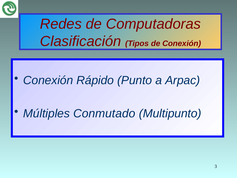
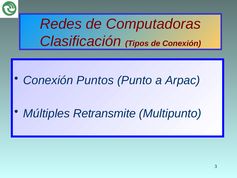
Rápido: Rápido -> Puntos
Conmutado: Conmutado -> Retransmite
